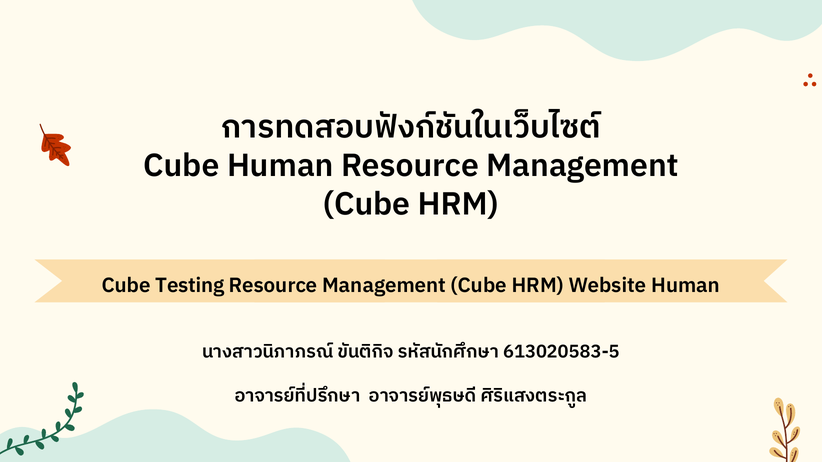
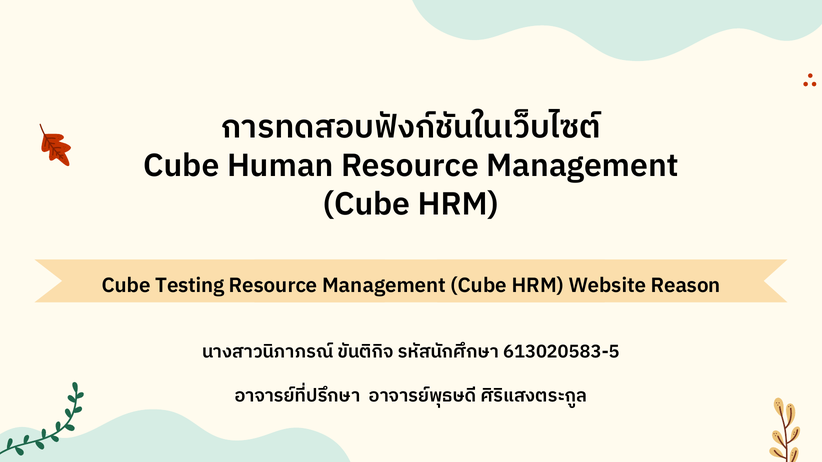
Website Human: Human -> Reason
